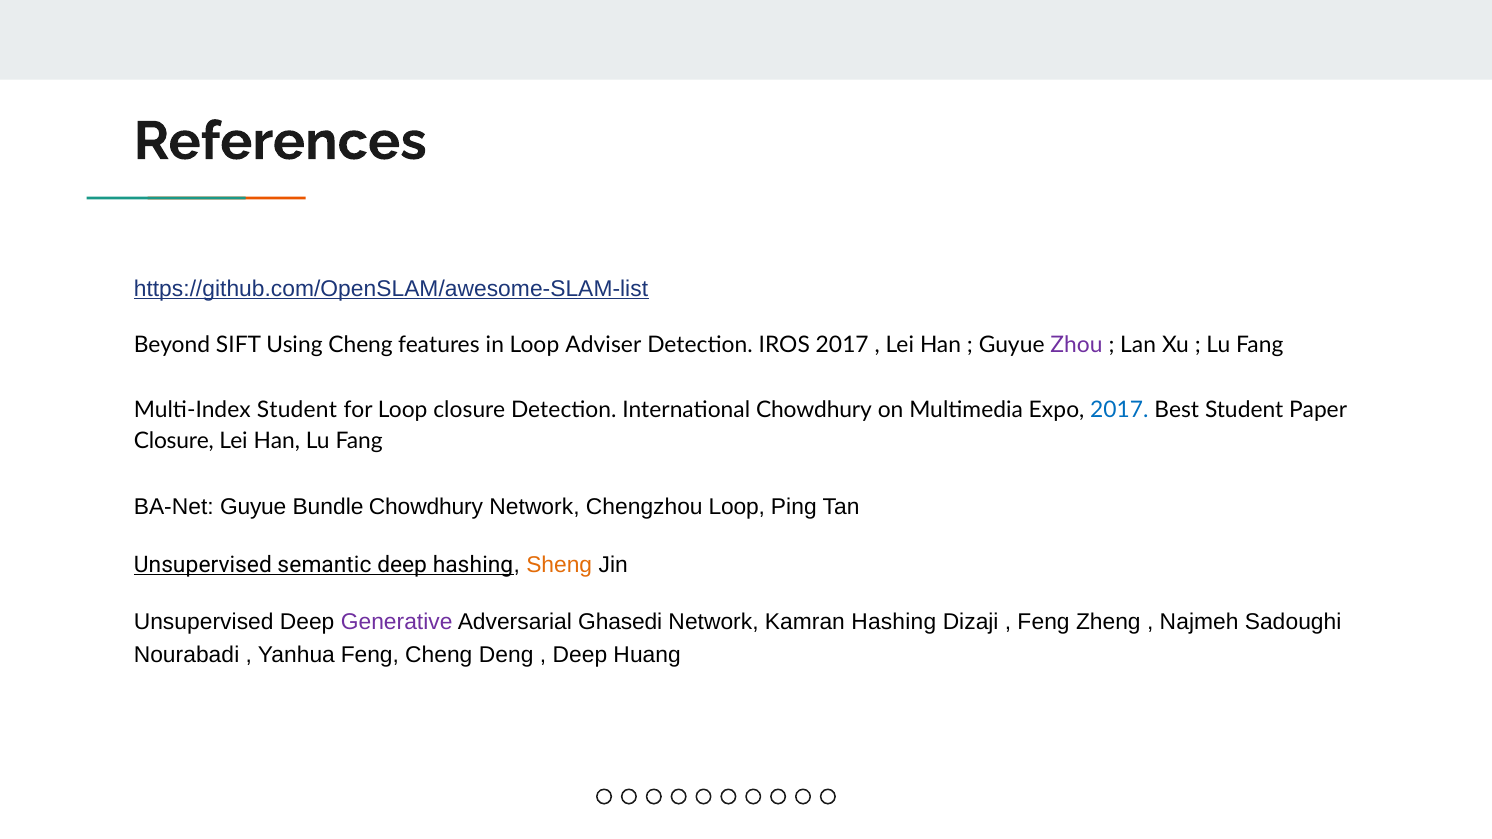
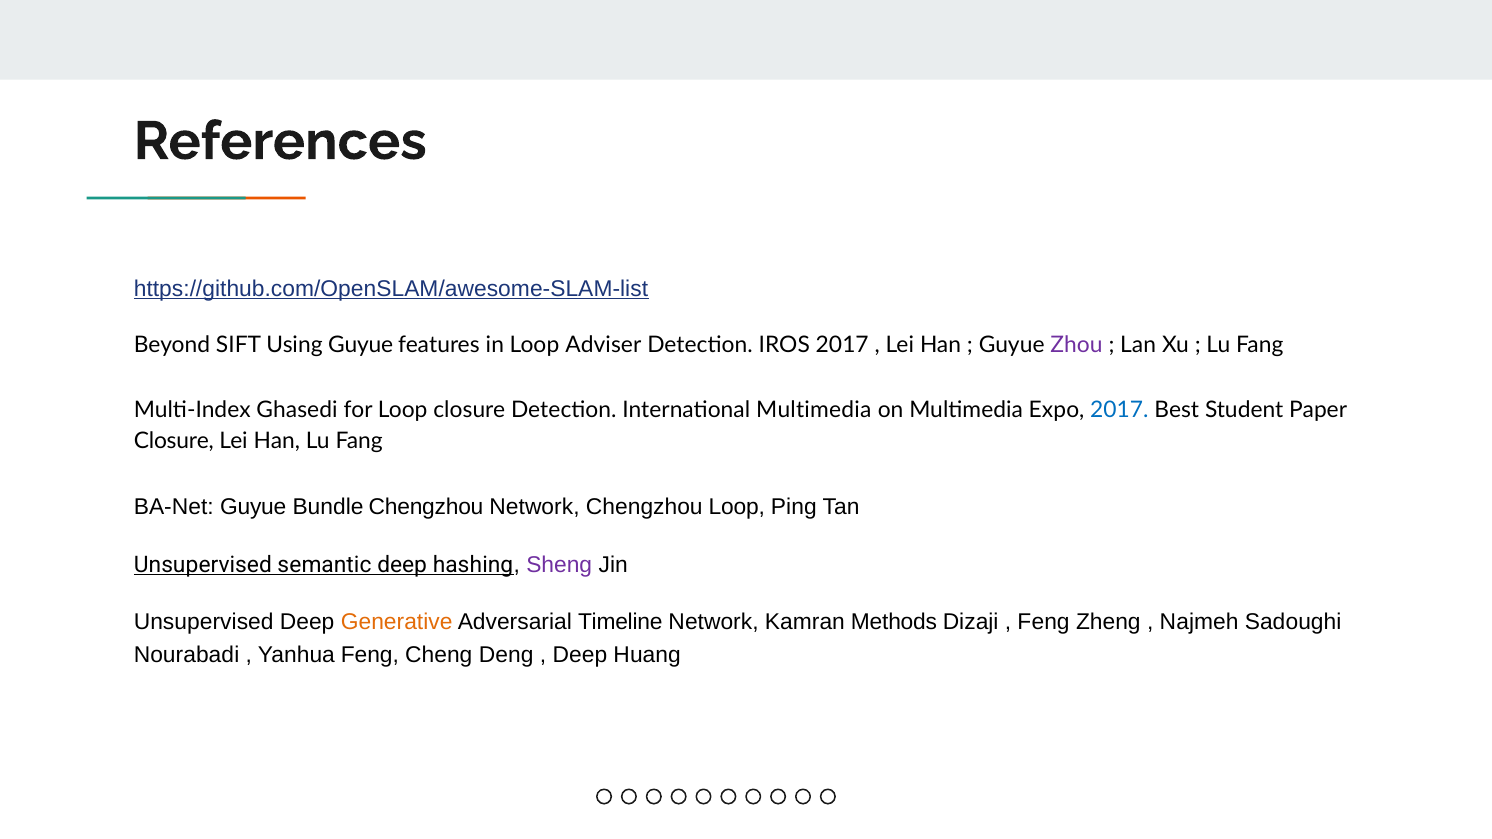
Using Cheng: Cheng -> Guyue
Multi-Index Student: Student -> Ghasedi
International Chowdhury: Chowdhury -> Multimedia
Bundle Chowdhury: Chowdhury -> Chengzhou
Sheng colour: orange -> purple
Generative colour: purple -> orange
Ghasedi: Ghasedi -> Timeline
Kamran Hashing: Hashing -> Methods
